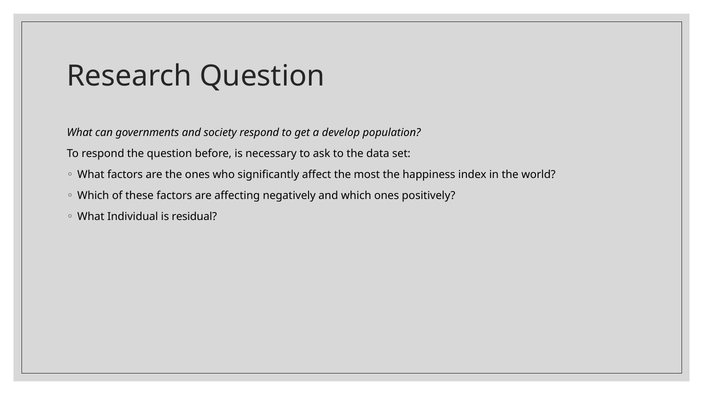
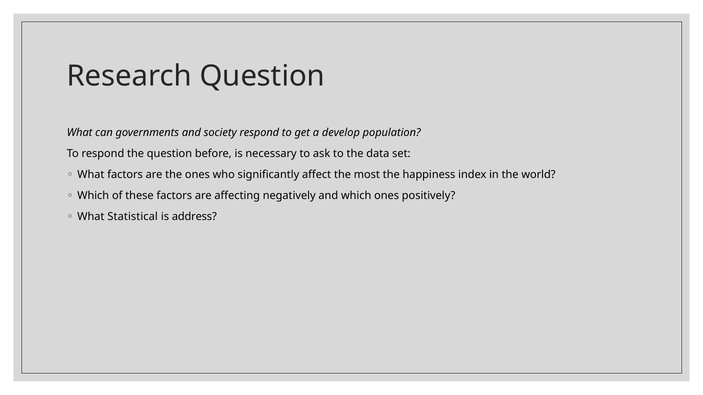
Individual: Individual -> Statistical
residual: residual -> address
